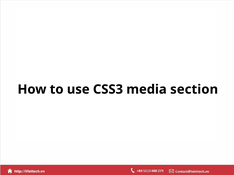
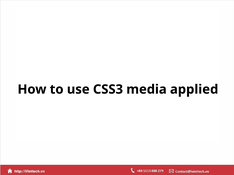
section: section -> applied
